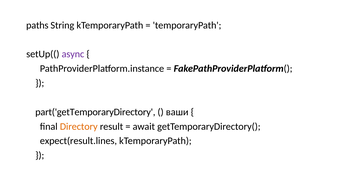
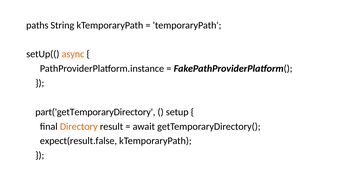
async colour: purple -> orange
ваши: ваши -> setup
expect(result.lines: expect(result.lines -> expect(result.false
